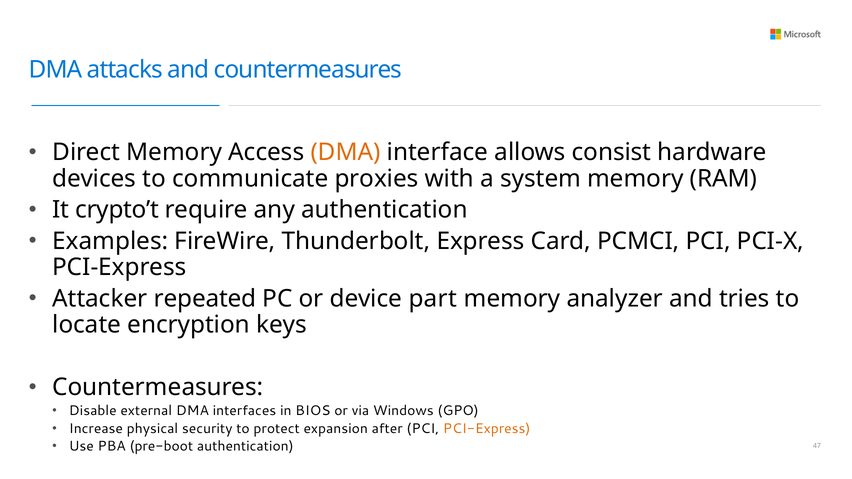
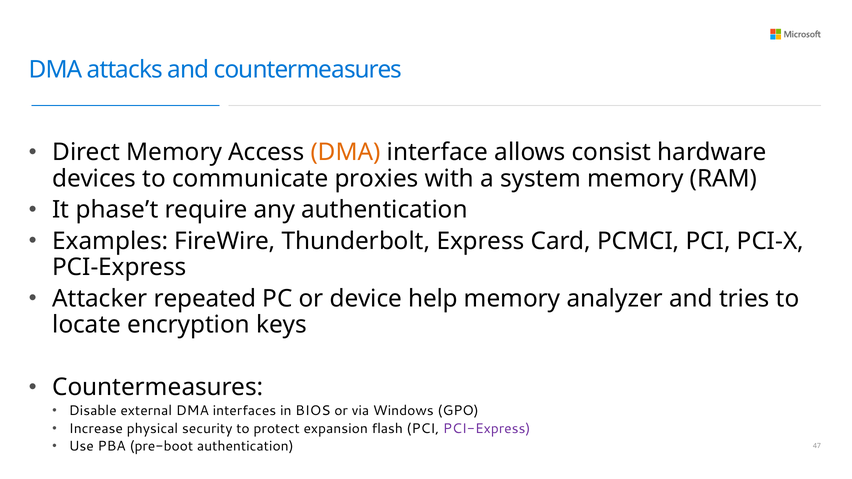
crypto’t: crypto’t -> phase’t
part: part -> help
after: after -> flash
PCI-Express at (487, 429) colour: orange -> purple
